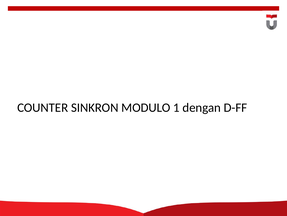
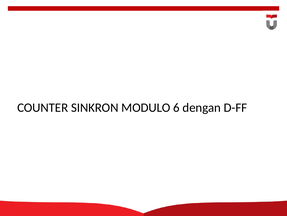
1: 1 -> 6
